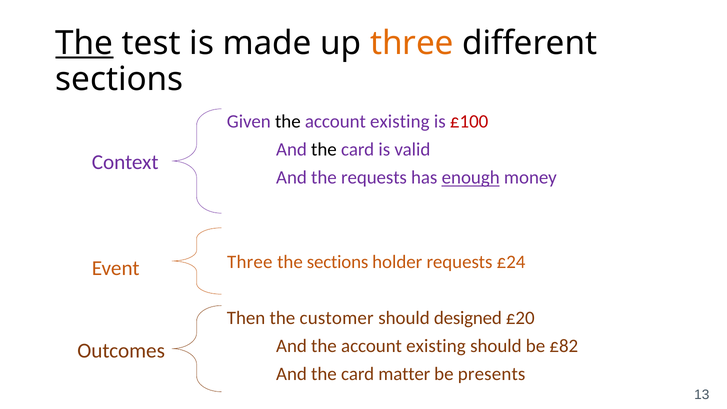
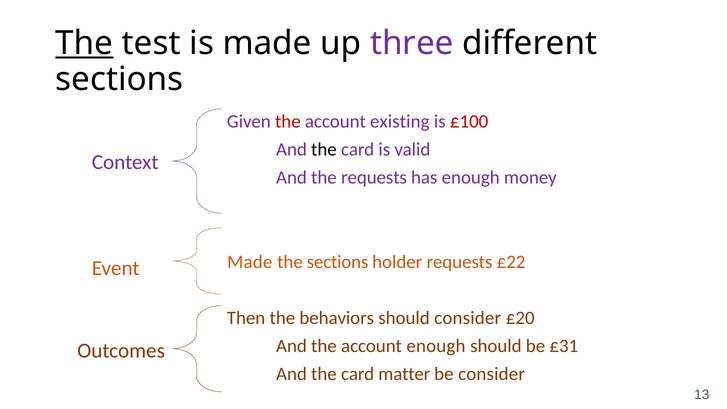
three at (412, 43) colour: orange -> purple
the at (288, 122) colour: black -> red
enough at (471, 178) underline: present -> none
Three at (250, 262): Three -> Made
£24: £24 -> £22
customer: customer -> behaviors
should designed: designed -> consider
And the account existing: existing -> enough
£82: £82 -> £31
be presents: presents -> consider
